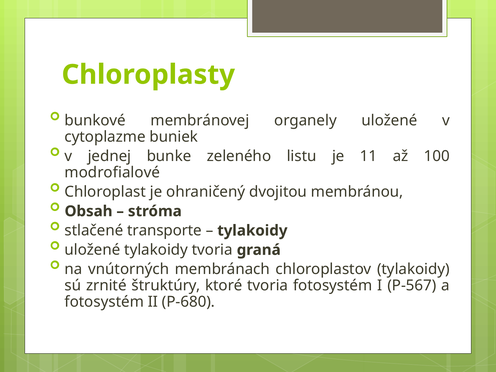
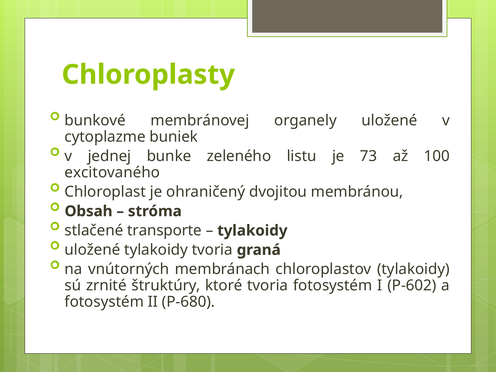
11: 11 -> 73
modrofialové: modrofialové -> excitovaného
P-567: P-567 -> P-602
